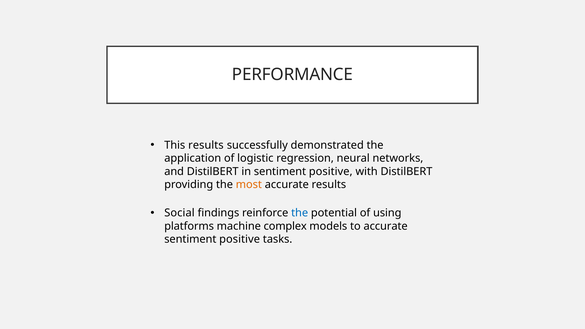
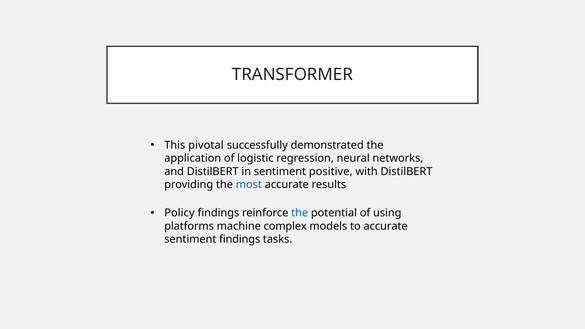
PERFORMANCE: PERFORMANCE -> TRANSFORMER
This results: results -> pivotal
most colour: orange -> blue
Social: Social -> Policy
positive at (240, 239): positive -> findings
